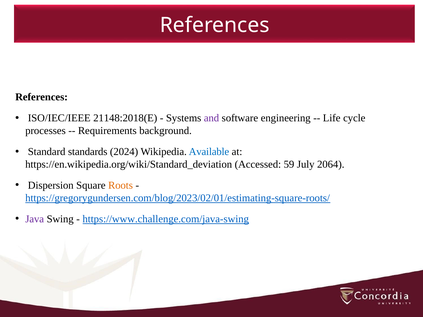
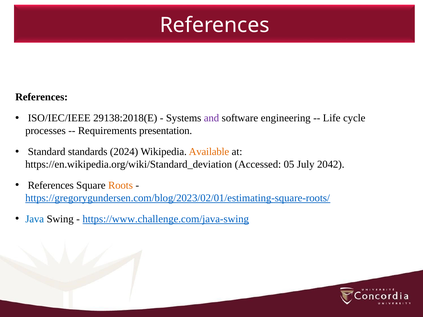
21148:2018(E: 21148:2018(E -> 29138:2018(E
background: background -> presentation
Available colour: blue -> orange
59: 59 -> 05
2064: 2064 -> 2042
Dispersion at (51, 186): Dispersion -> References
Java colour: purple -> blue
